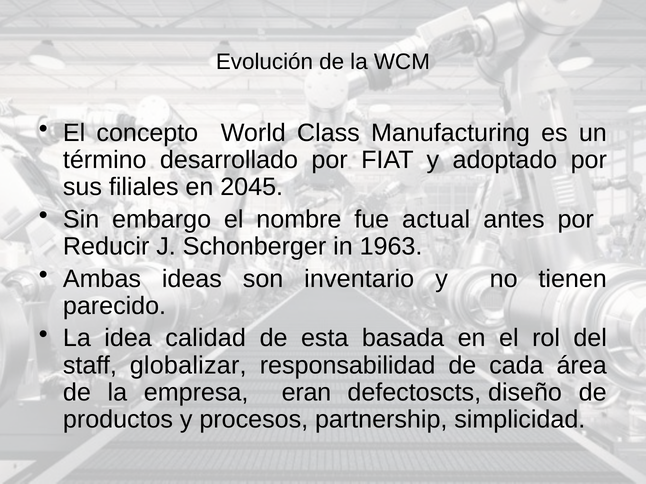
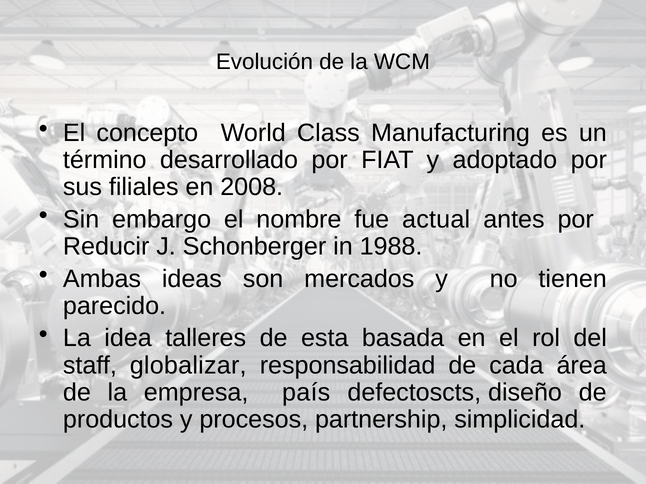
2045: 2045 -> 2008
1963: 1963 -> 1988
inventario: inventario -> mercados
calidad: calidad -> talleres
eran: eran -> país
